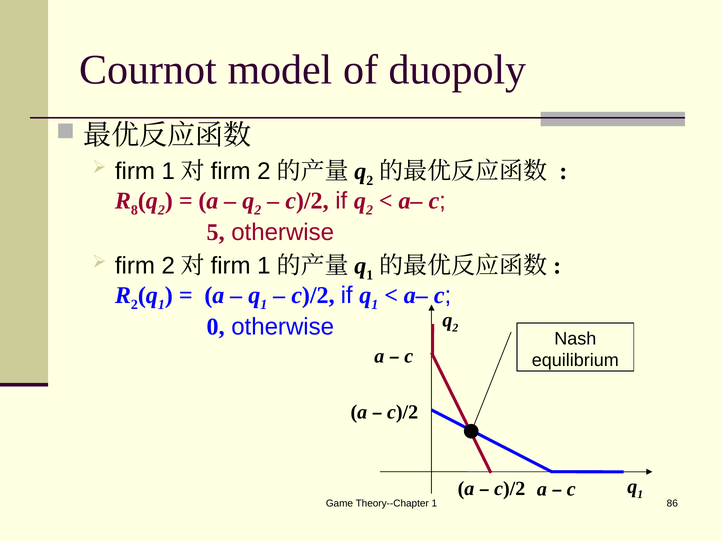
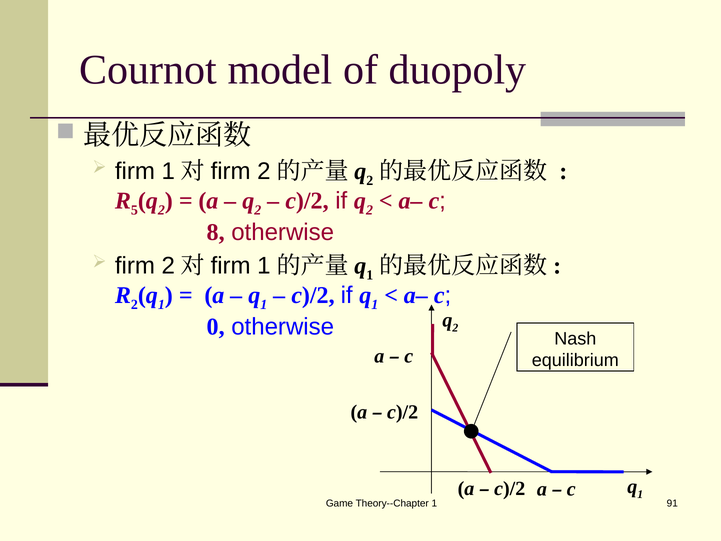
8: 8 -> 5
5: 5 -> 8
86: 86 -> 91
